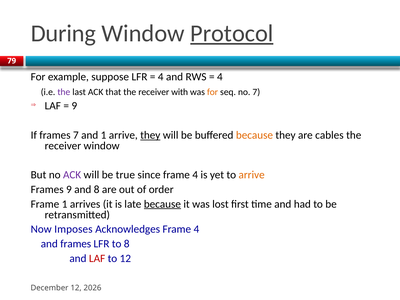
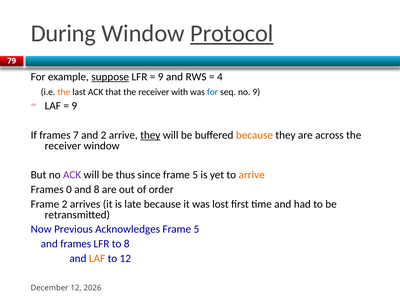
suppose underline: none -> present
4 at (161, 77): 4 -> 9
the at (64, 92) colour: purple -> orange
for at (213, 92) colour: orange -> blue
no 7: 7 -> 9
and 1: 1 -> 2
cables: cables -> across
true: true -> thus
since frame 4: 4 -> 5
Frames 9: 9 -> 0
Frame 1: 1 -> 2
because at (162, 204) underline: present -> none
Imposes: Imposes -> Previous
Acknowledges Frame 4: 4 -> 5
LAF at (97, 258) colour: red -> orange
